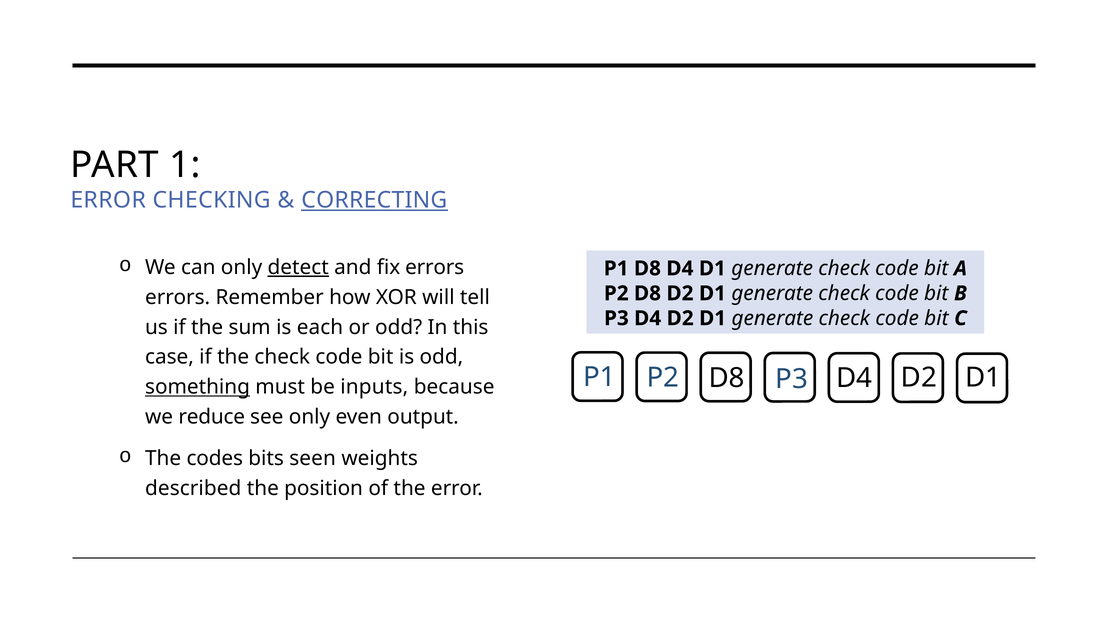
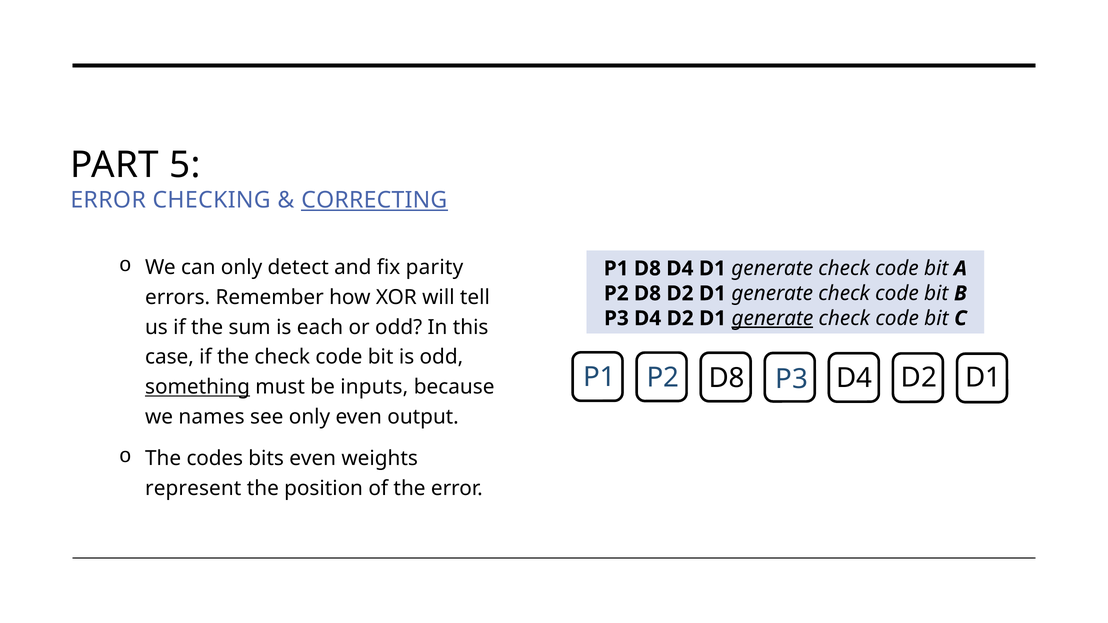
1: 1 -> 5
detect underline: present -> none
fix errors: errors -> parity
generate at (772, 318) underline: none -> present
reduce: reduce -> names
bits seen: seen -> even
described: described -> represent
